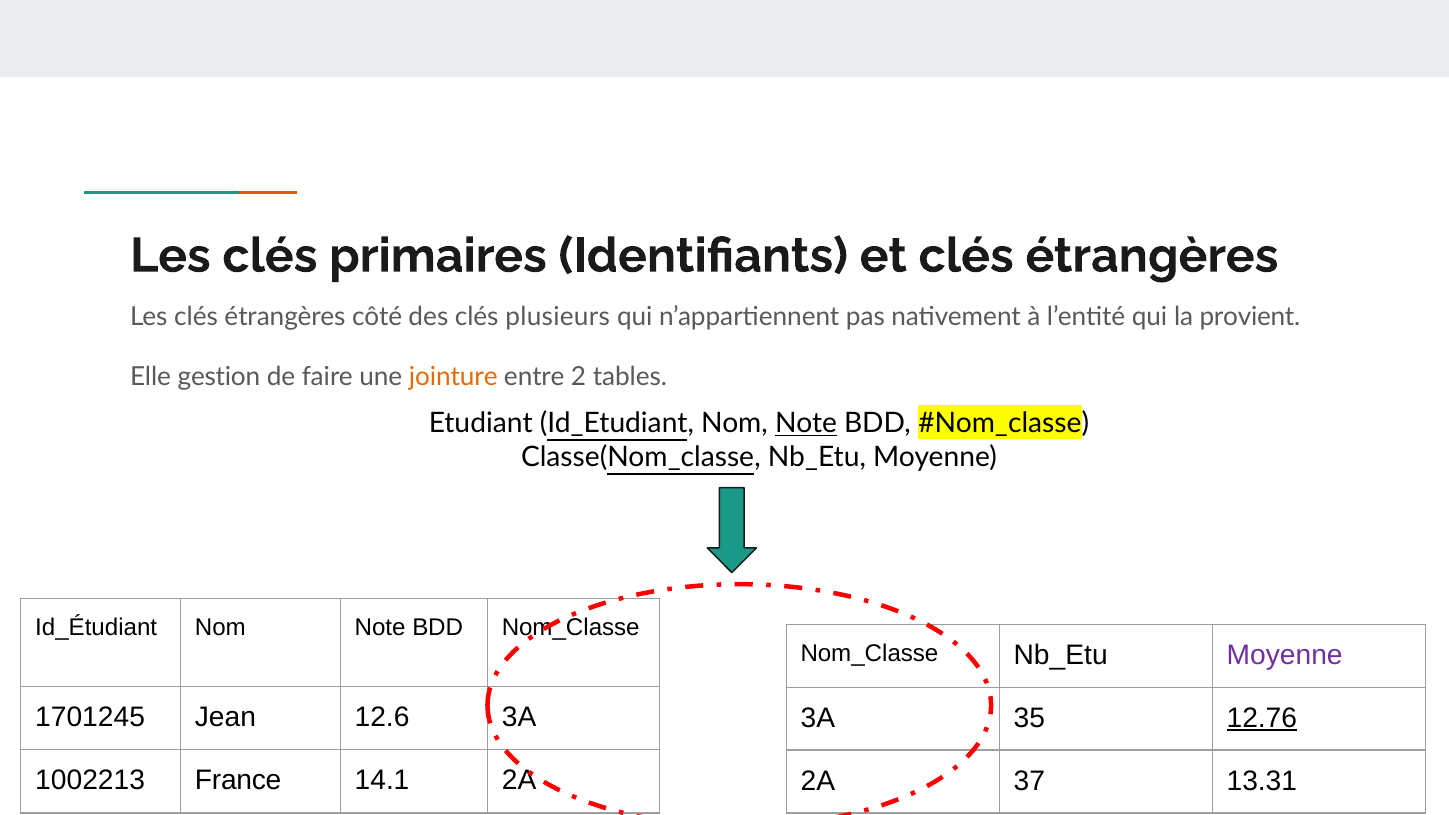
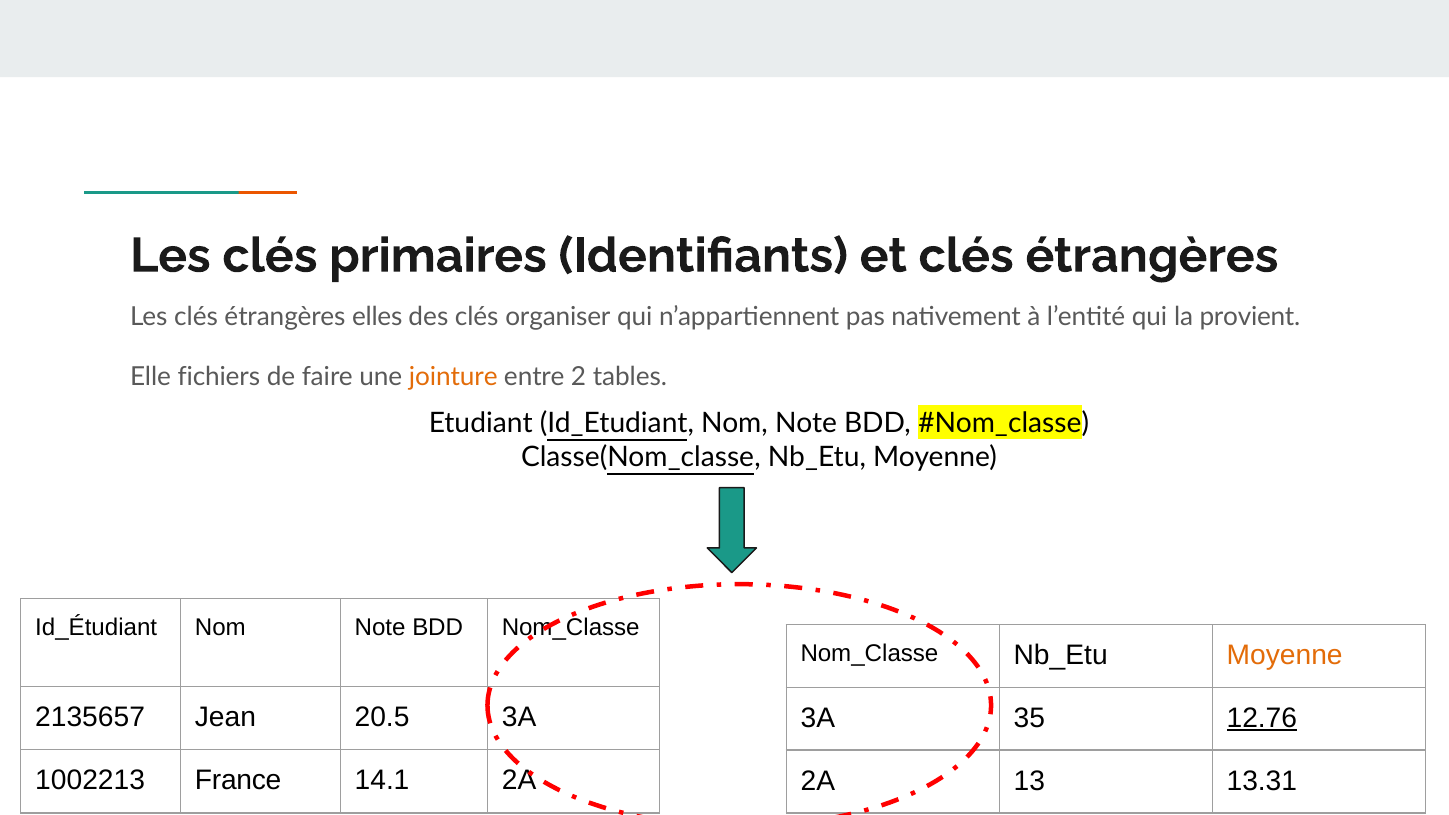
côté: côté -> elles
plusieurs: plusieurs -> organiser
gestion: gestion -> fichiers
Note at (806, 424) underline: present -> none
Moyenne at (1285, 655) colour: purple -> orange
1701245: 1701245 -> 2135657
12.6: 12.6 -> 20.5
37: 37 -> 13
